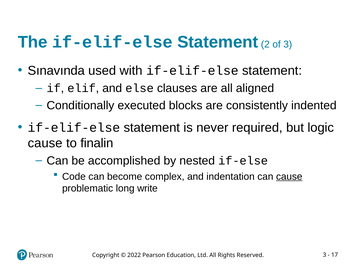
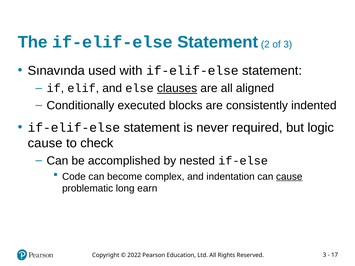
clauses underline: none -> present
finalin: finalin -> check
write: write -> earn
